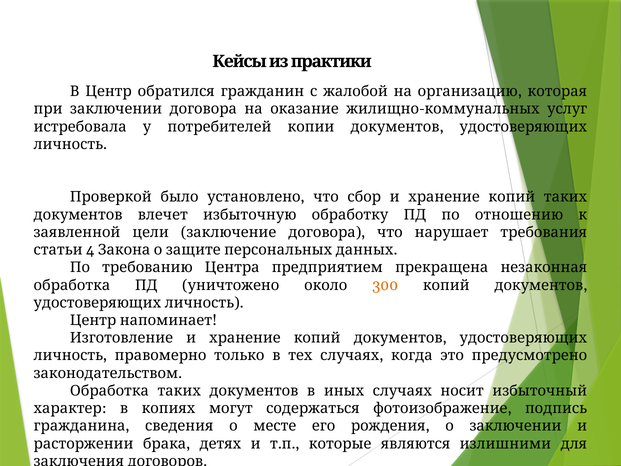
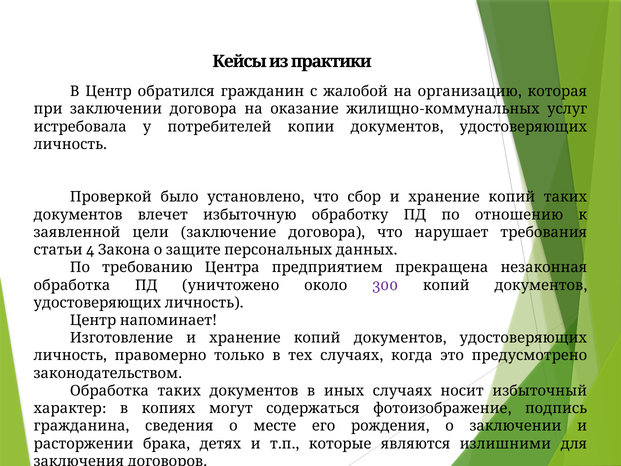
300 colour: orange -> purple
